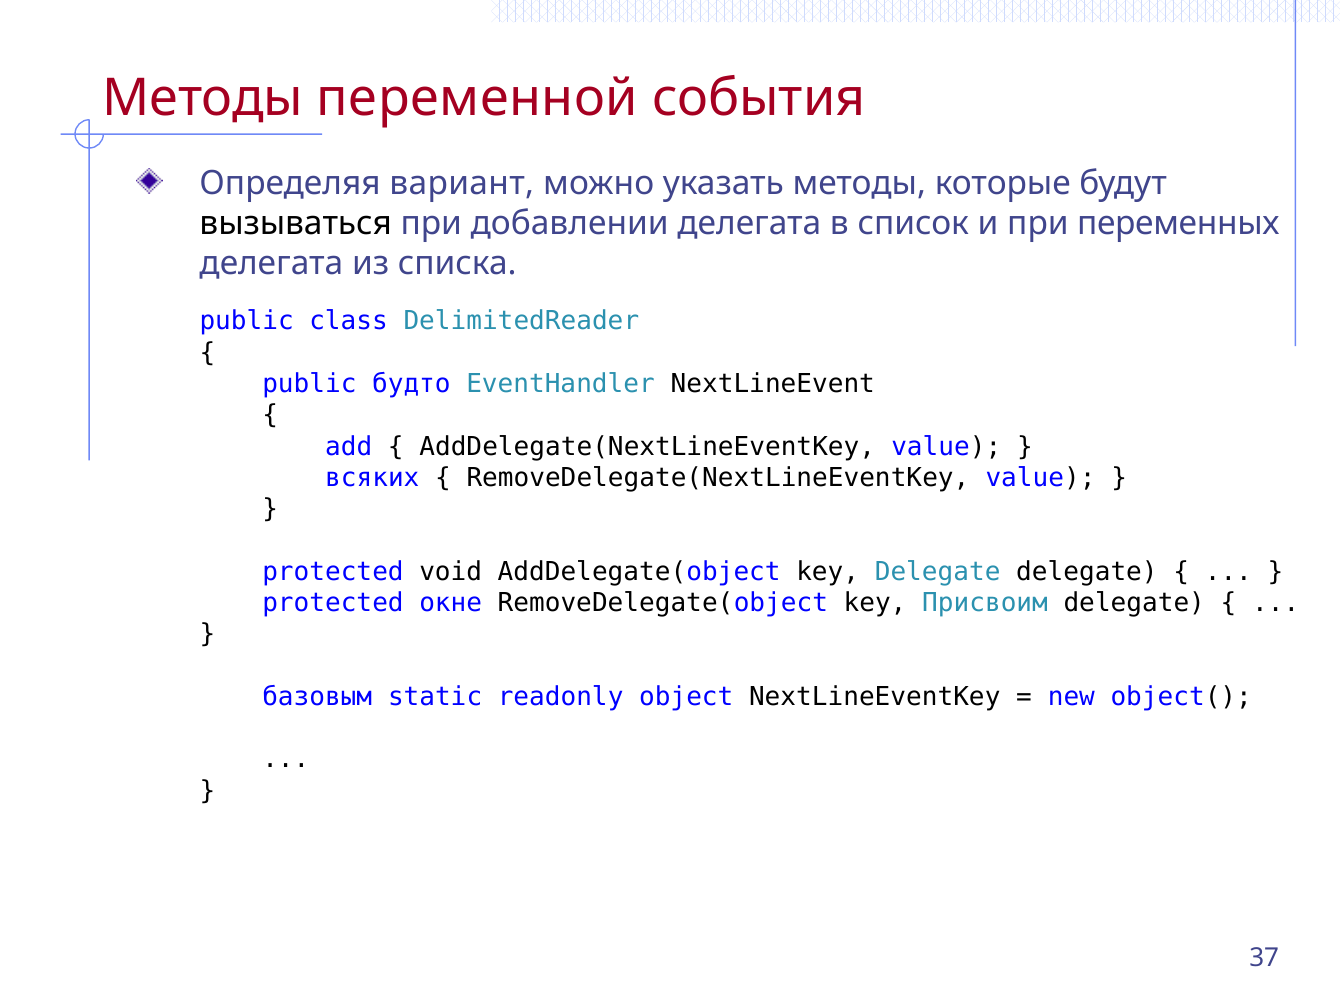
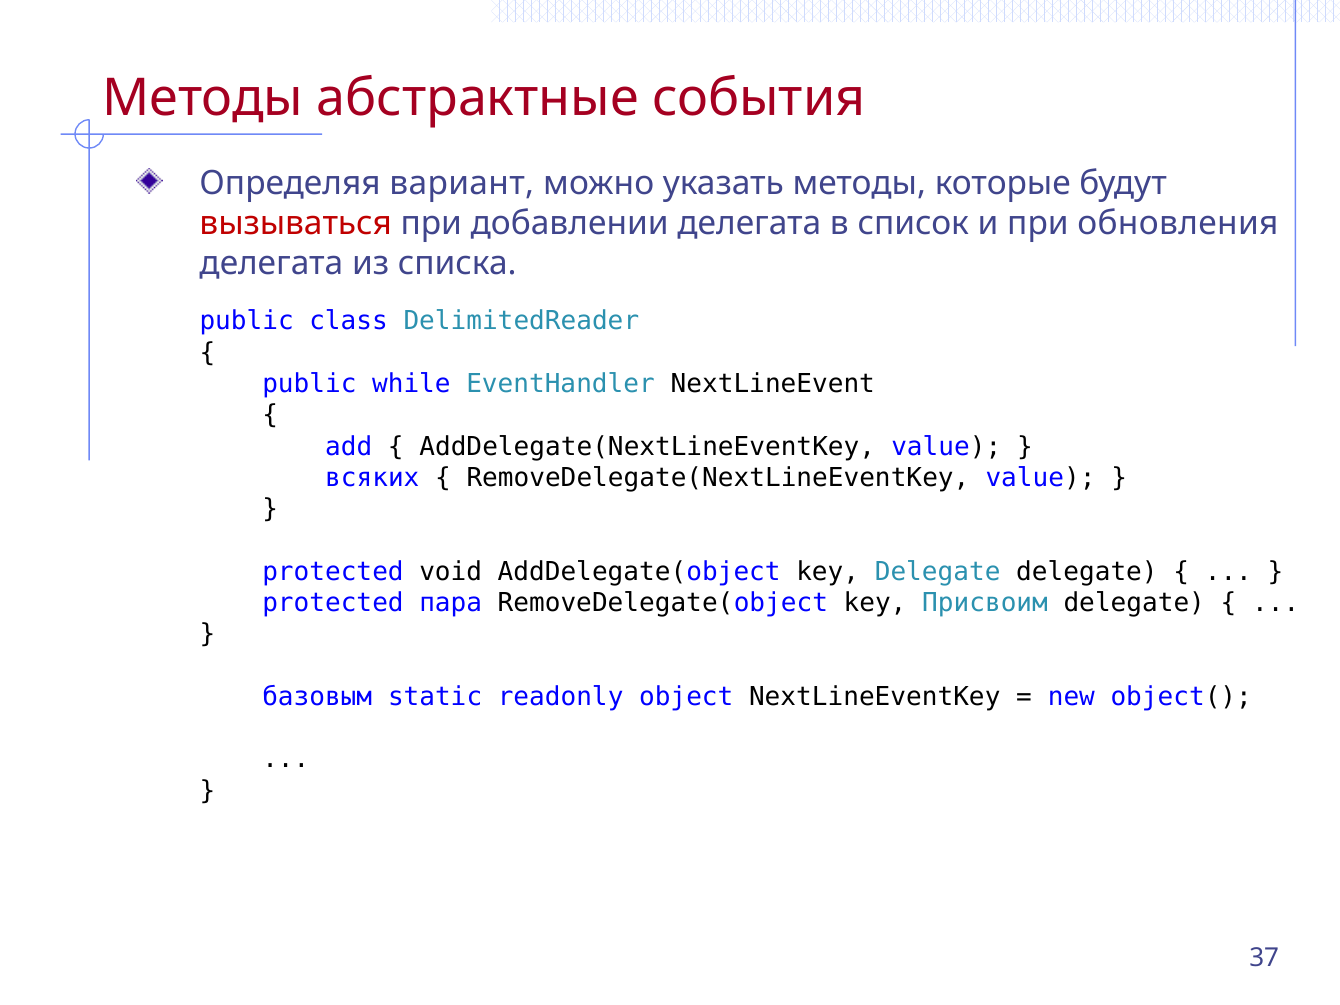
переменной: переменной -> абстрактные
вызываться colour: black -> red
переменных: переменных -> обновления
будто: будто -> while
окне: окне -> пара
